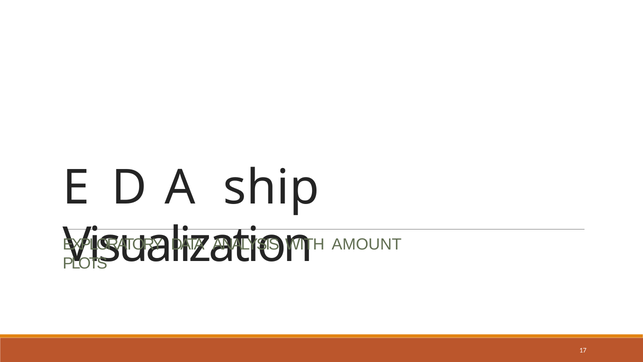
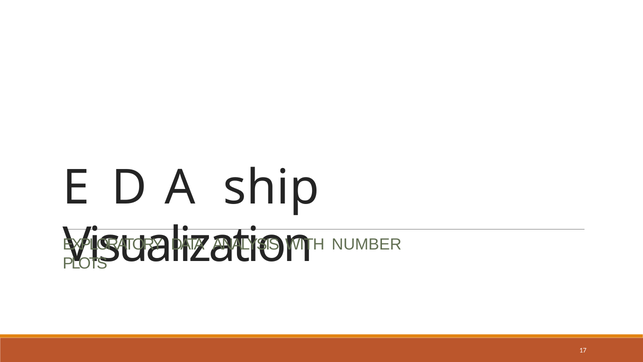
AMOUNT: AMOUNT -> NUMBER
